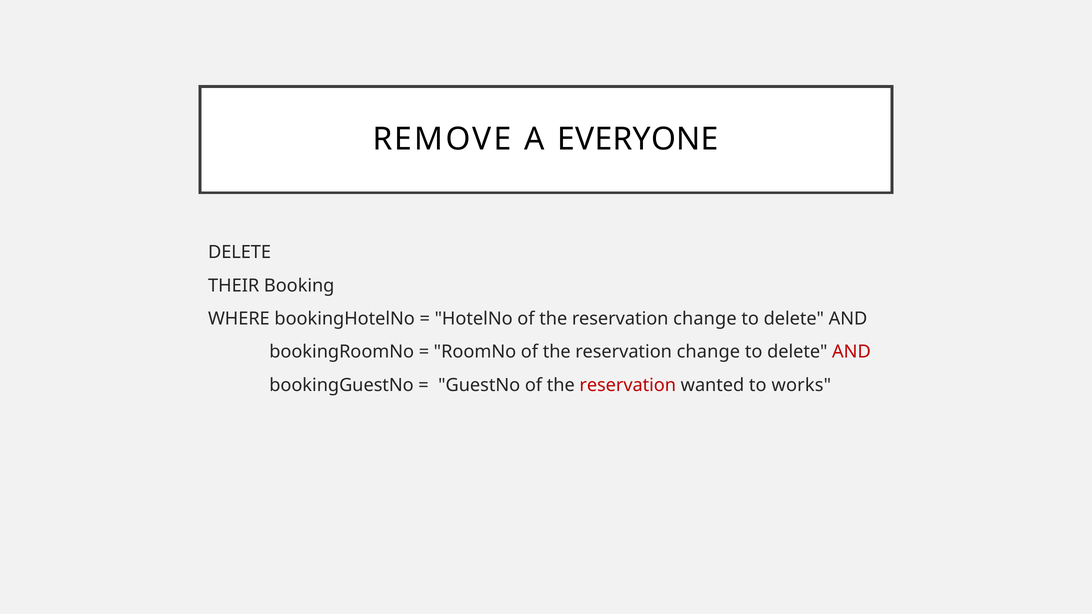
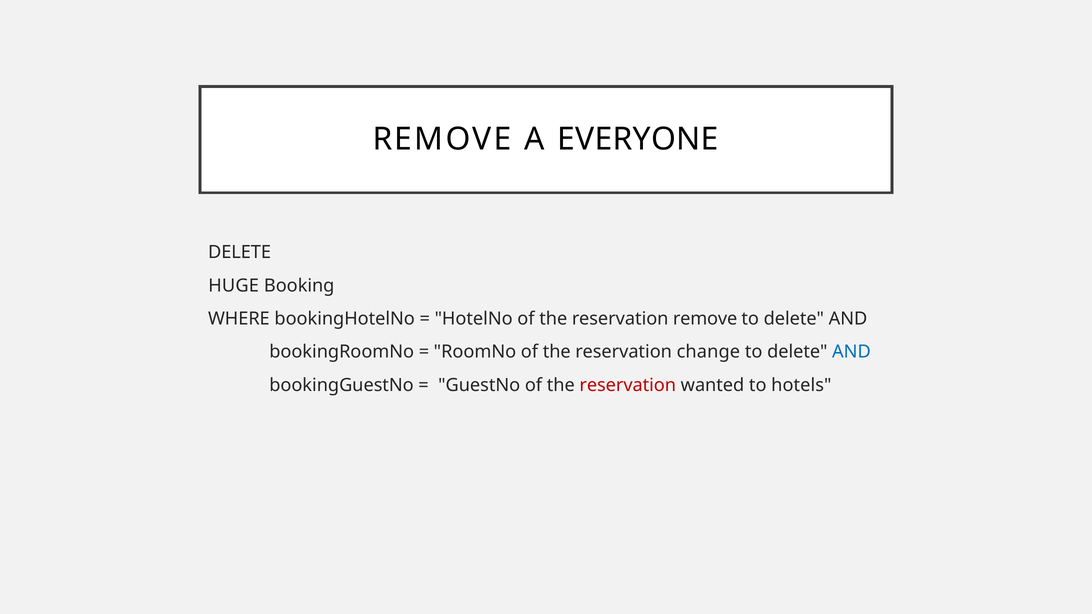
THEIR: THEIR -> HUGE
change at (705, 319): change -> remove
AND at (851, 352) colour: red -> blue
works: works -> hotels
